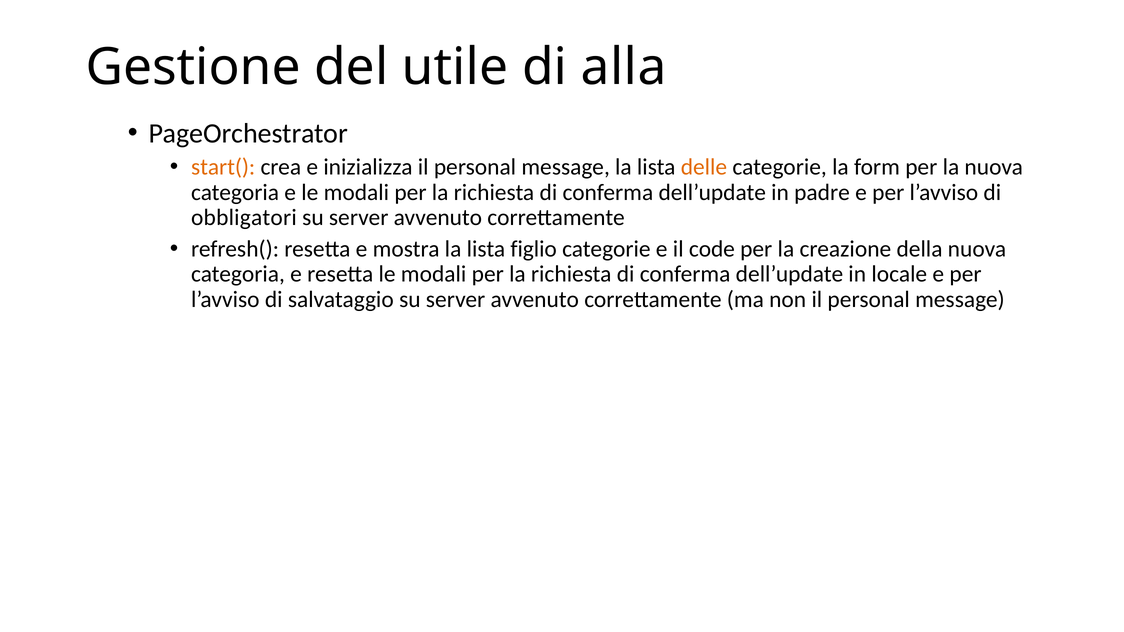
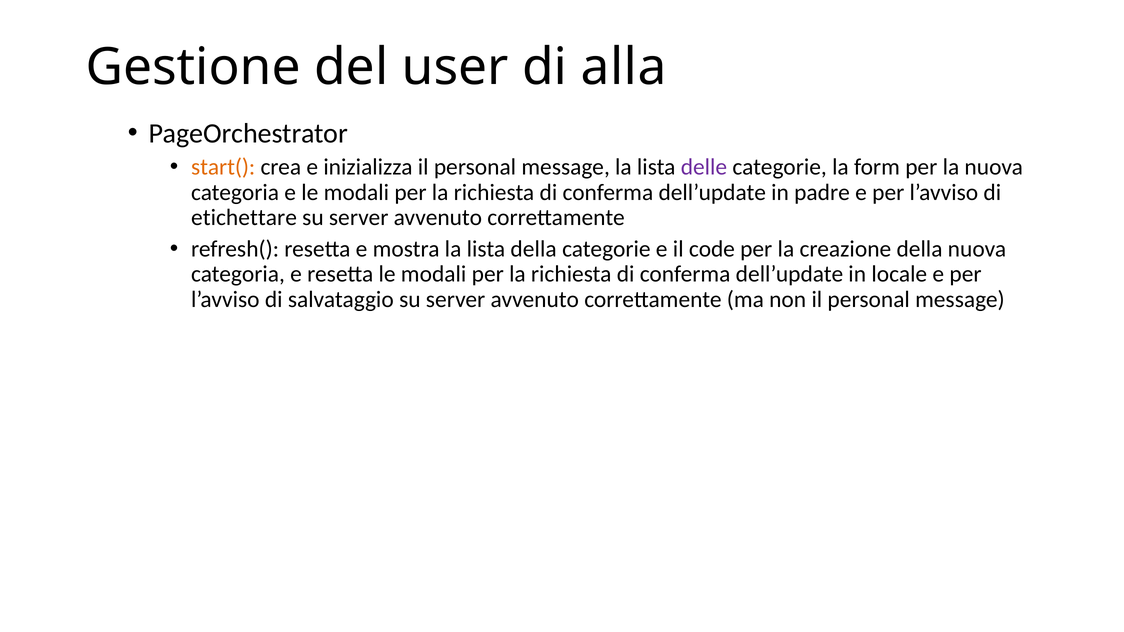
utile: utile -> user
delle colour: orange -> purple
obbligatori: obbligatori -> etichettare
lista figlio: figlio -> della
